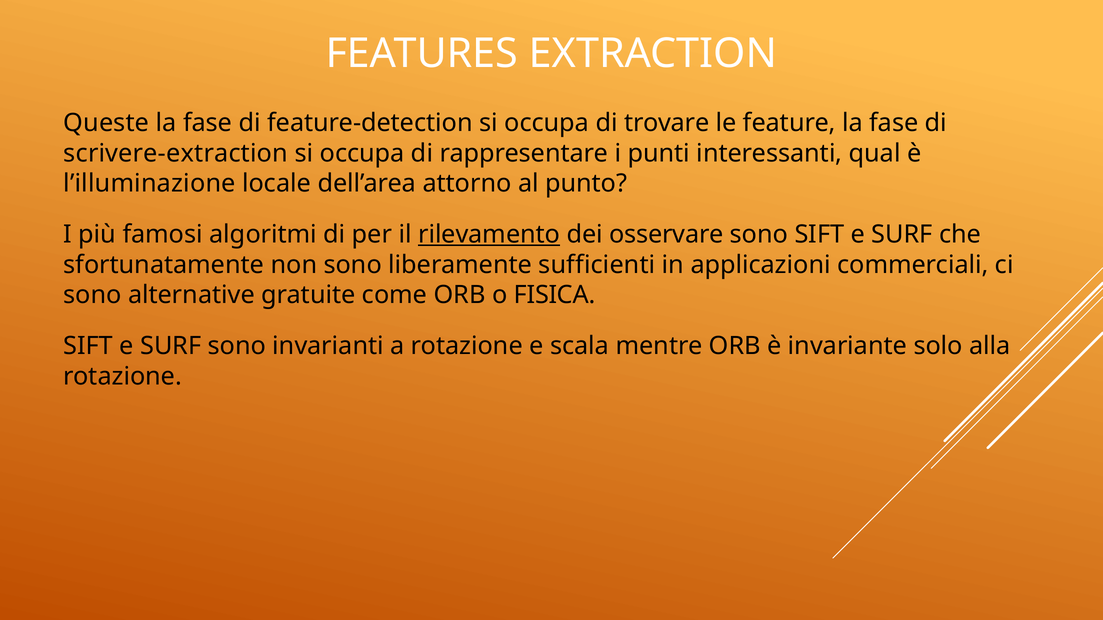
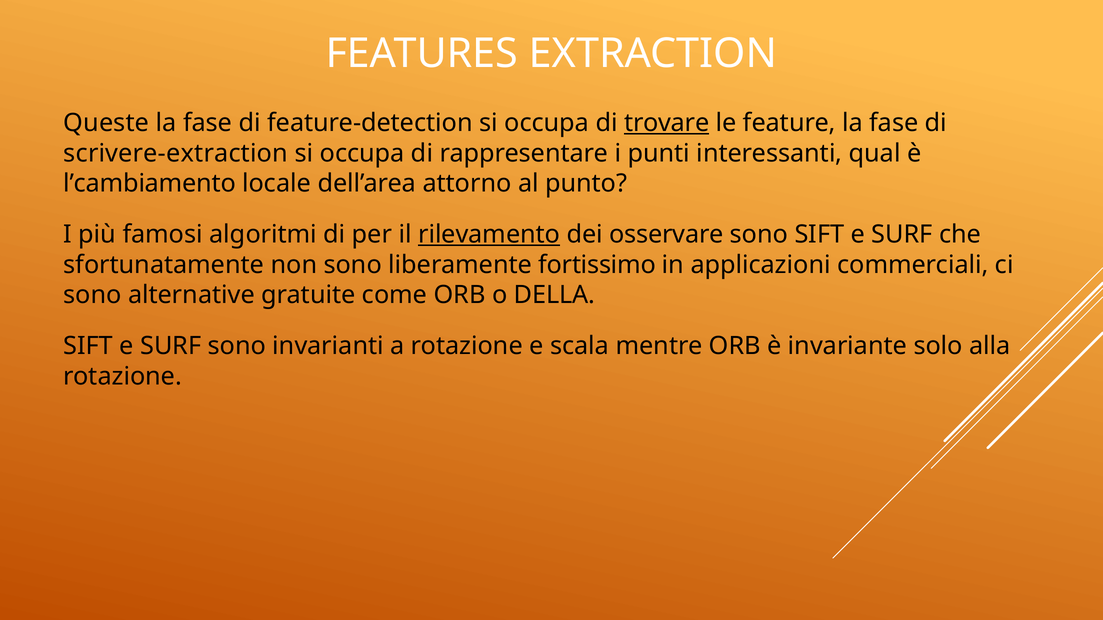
trovare underline: none -> present
l’illuminazione: l’illuminazione -> l’cambiamento
sufficienti: sufficienti -> fortissimo
FISICA: FISICA -> DELLA
